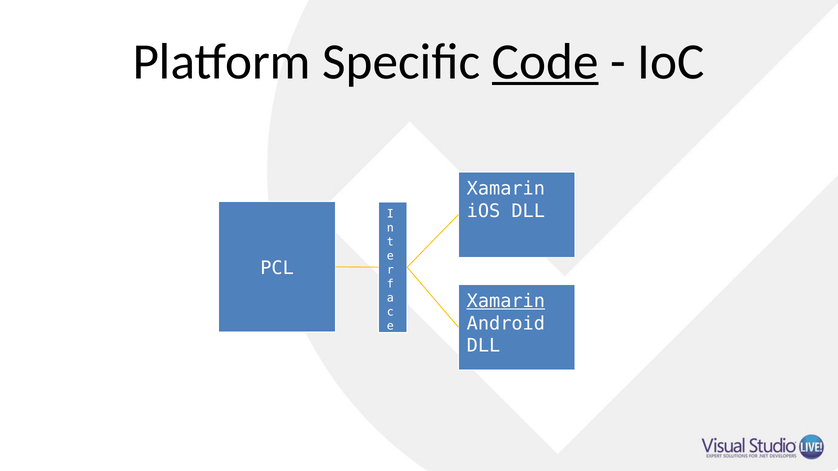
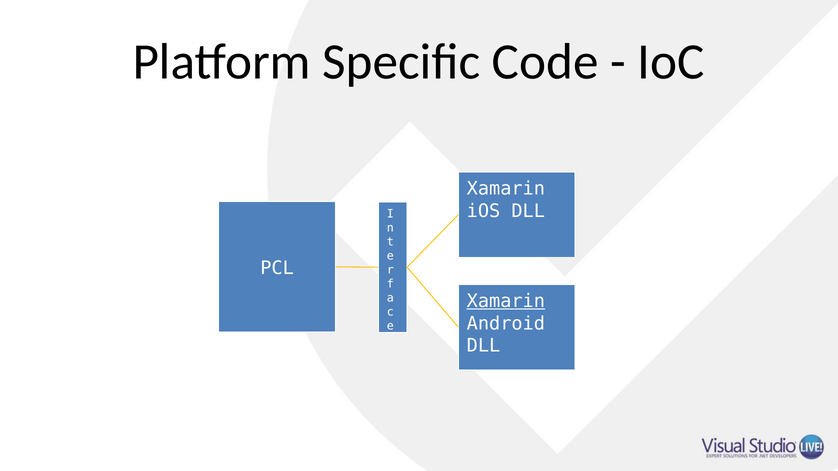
Code underline: present -> none
